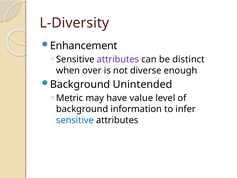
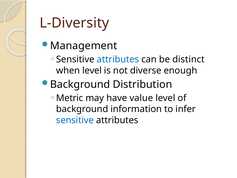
Enhancement: Enhancement -> Management
attributes at (118, 59) colour: purple -> blue
when over: over -> level
Unintended: Unintended -> Distribution
